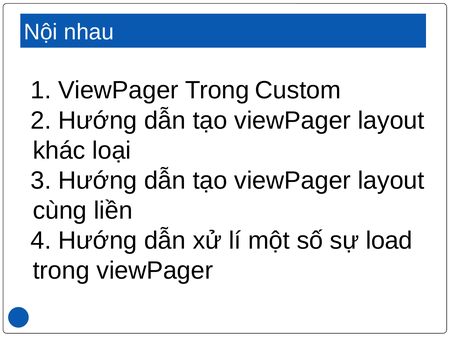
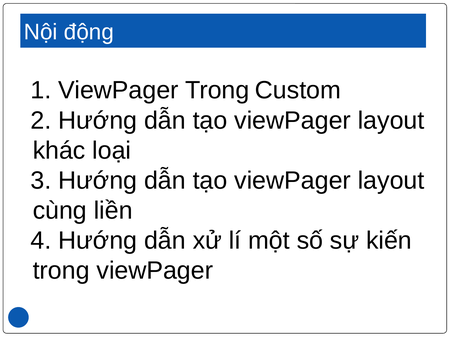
nhau: nhau -> động
load: load -> kiến
